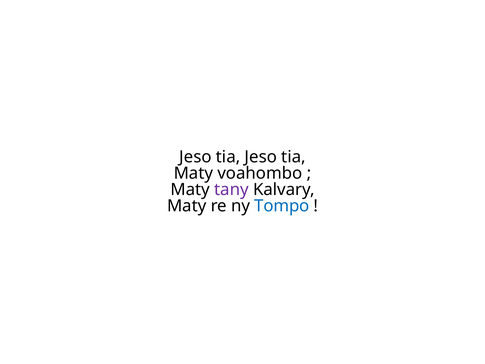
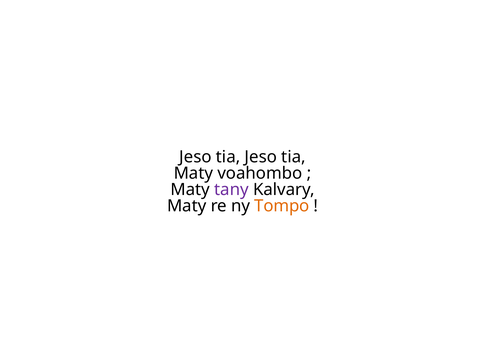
Tompo colour: blue -> orange
